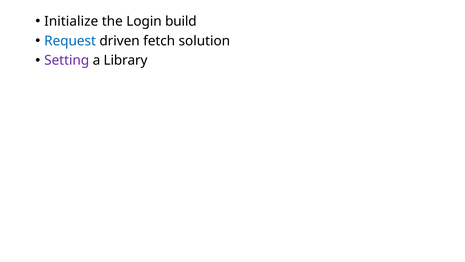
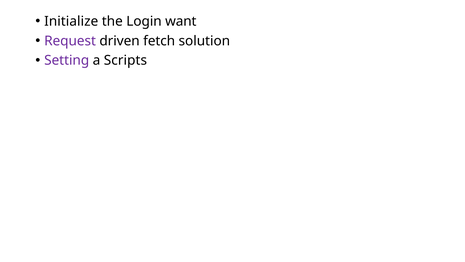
build: build -> want
Request colour: blue -> purple
Library: Library -> Scripts
